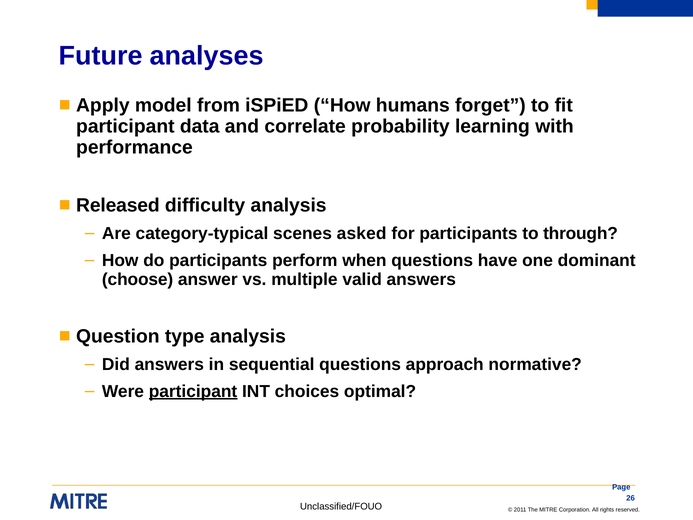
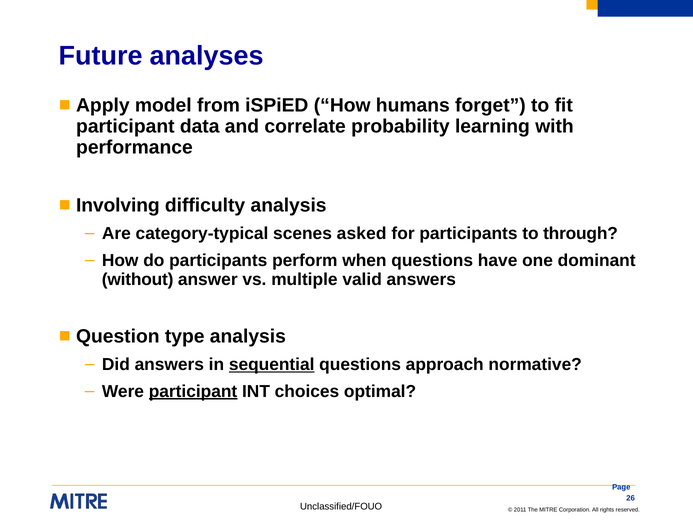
Released: Released -> Involving
choose: choose -> without
sequential underline: none -> present
